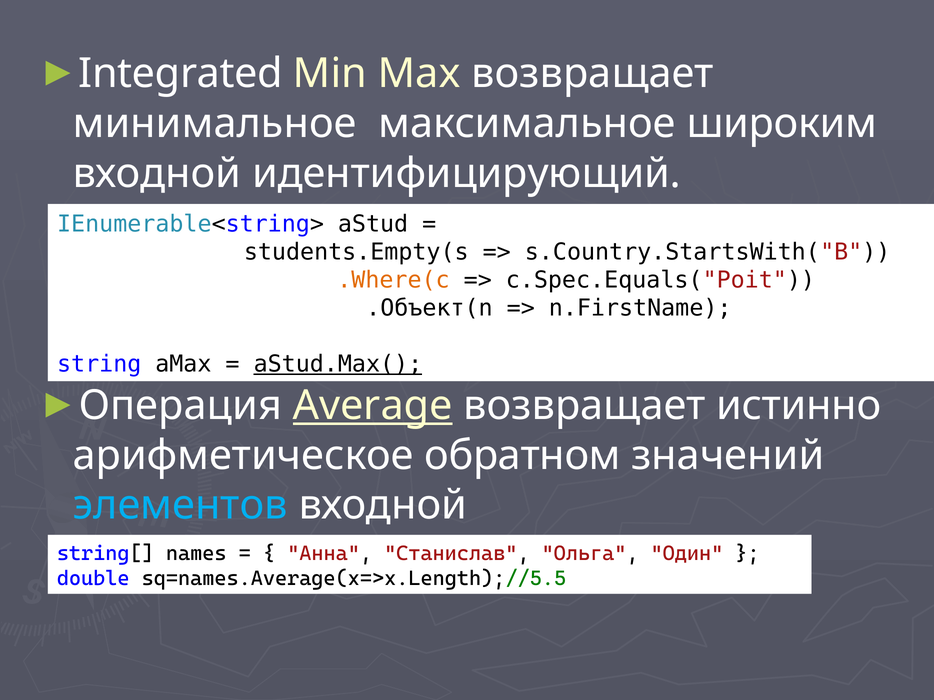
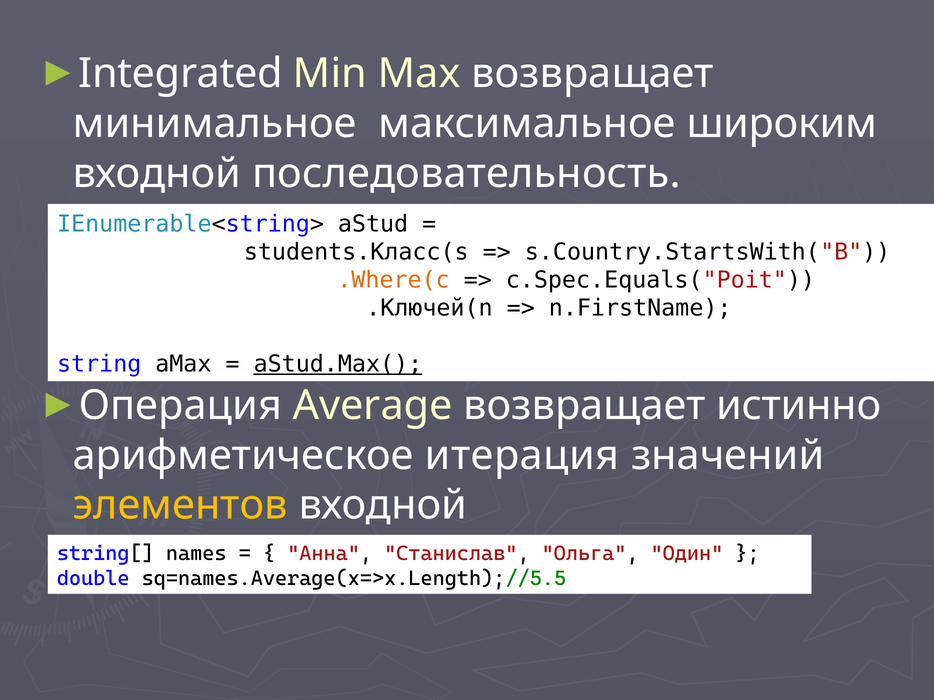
идентифицирующий: идентифицирующий -> последовательность
students.Empty(s: students.Empty(s -> students.Класс(s
.Объект(n: .Объект(n -> .Ключей(n
Average underline: present -> none
обратном: обратном -> итерация
элементов colour: light blue -> yellow
